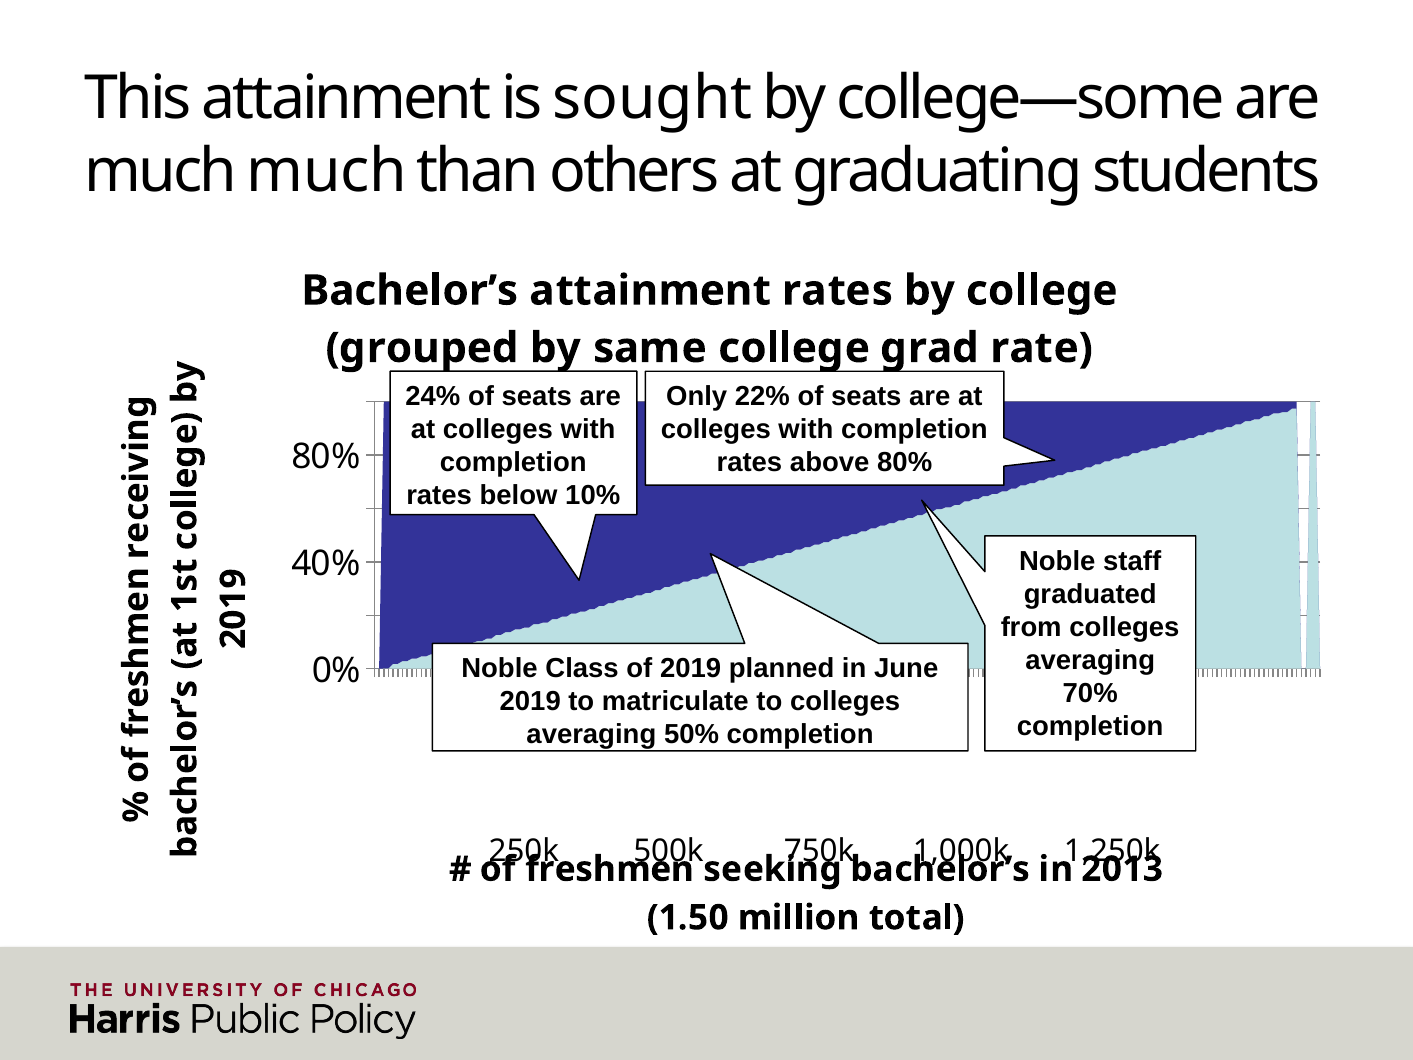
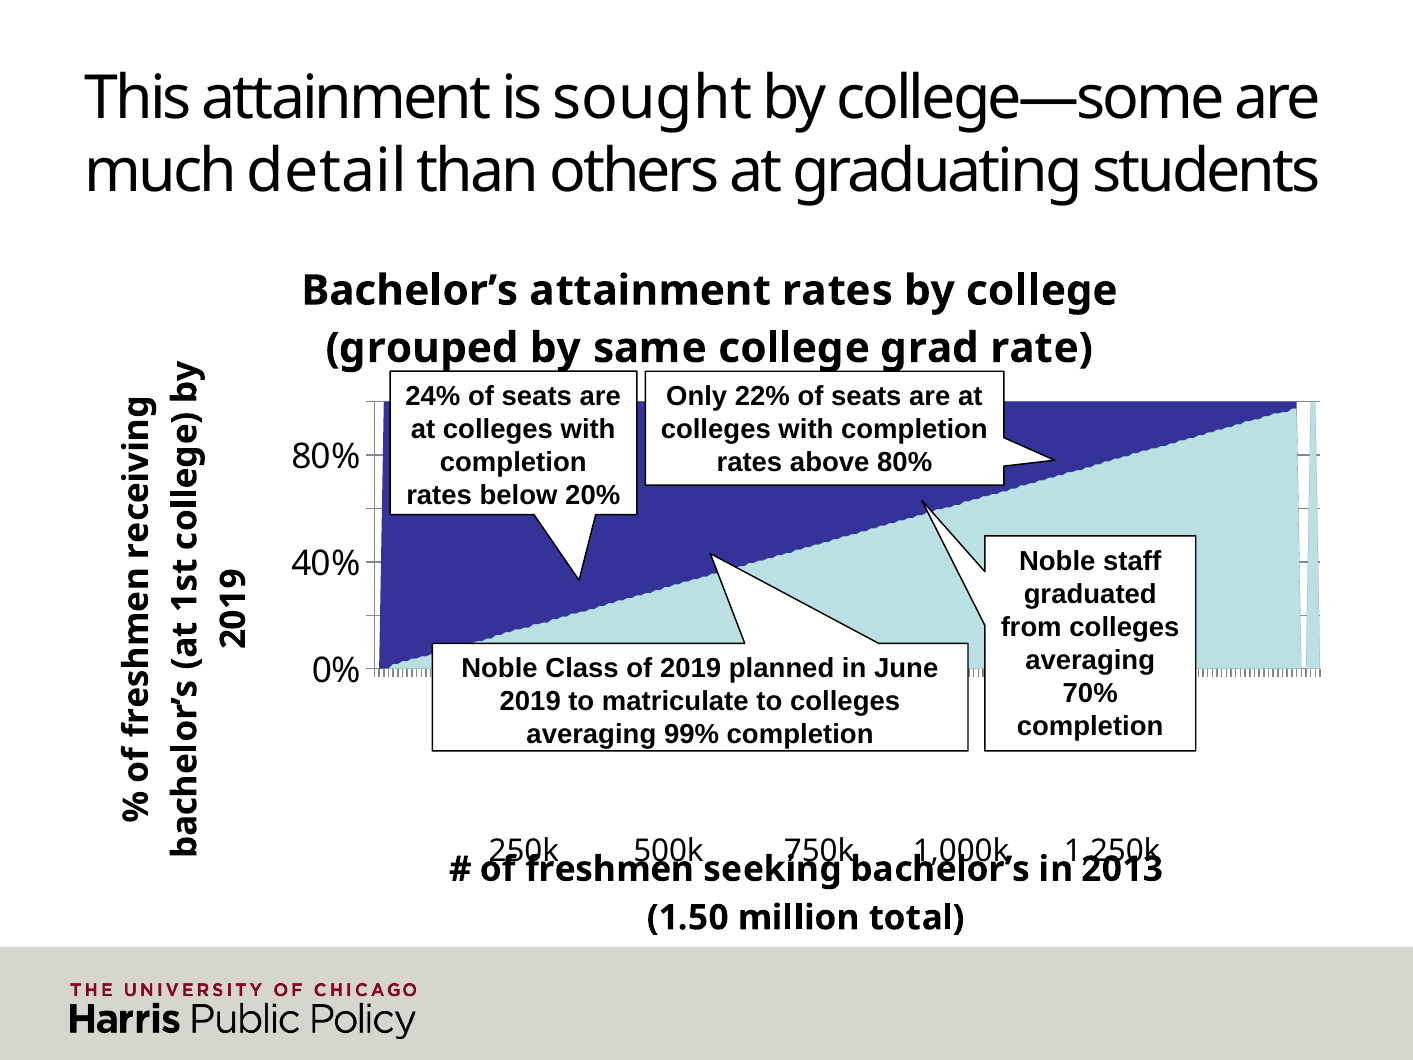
much much: much -> detail
10%: 10% -> 20%
50%: 50% -> 99%
